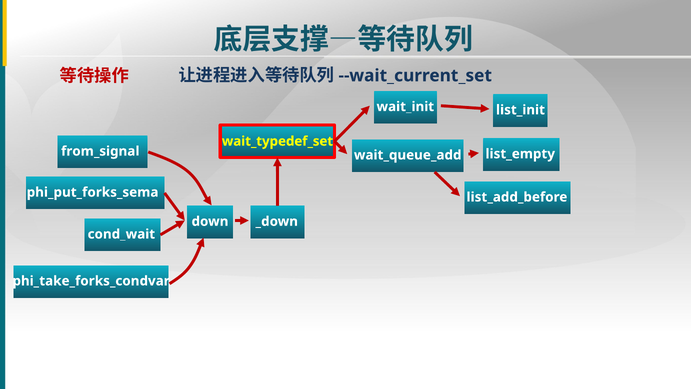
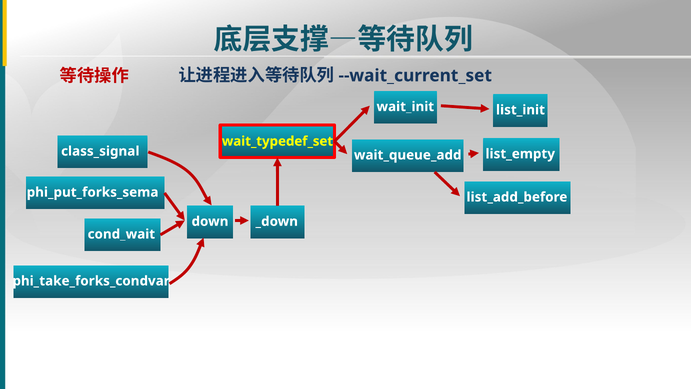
from_signal: from_signal -> class_signal
